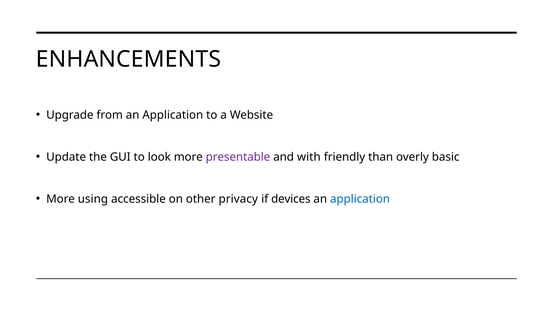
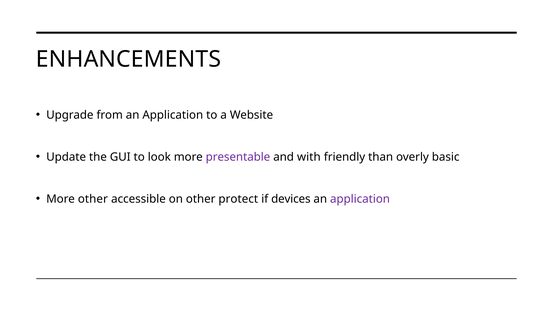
More using: using -> other
privacy: privacy -> protect
application at (360, 199) colour: blue -> purple
